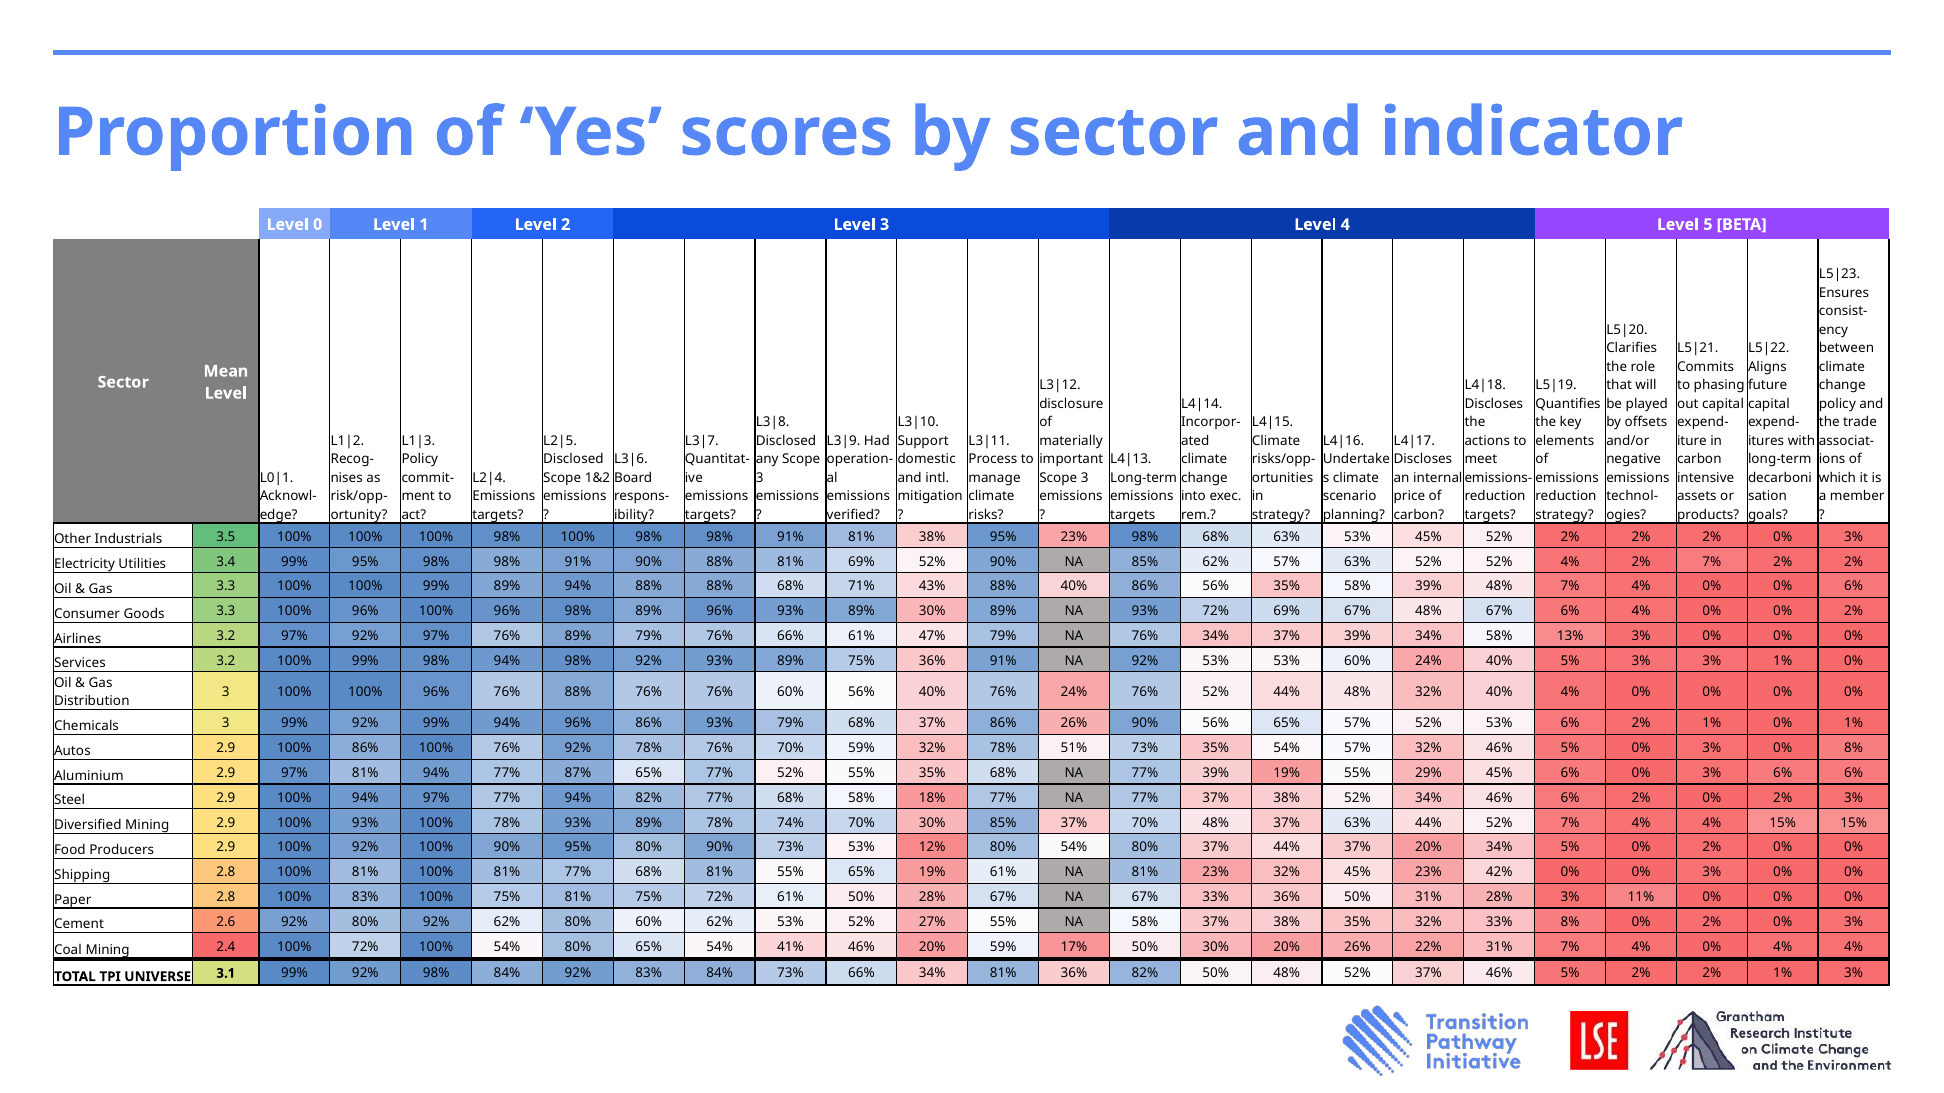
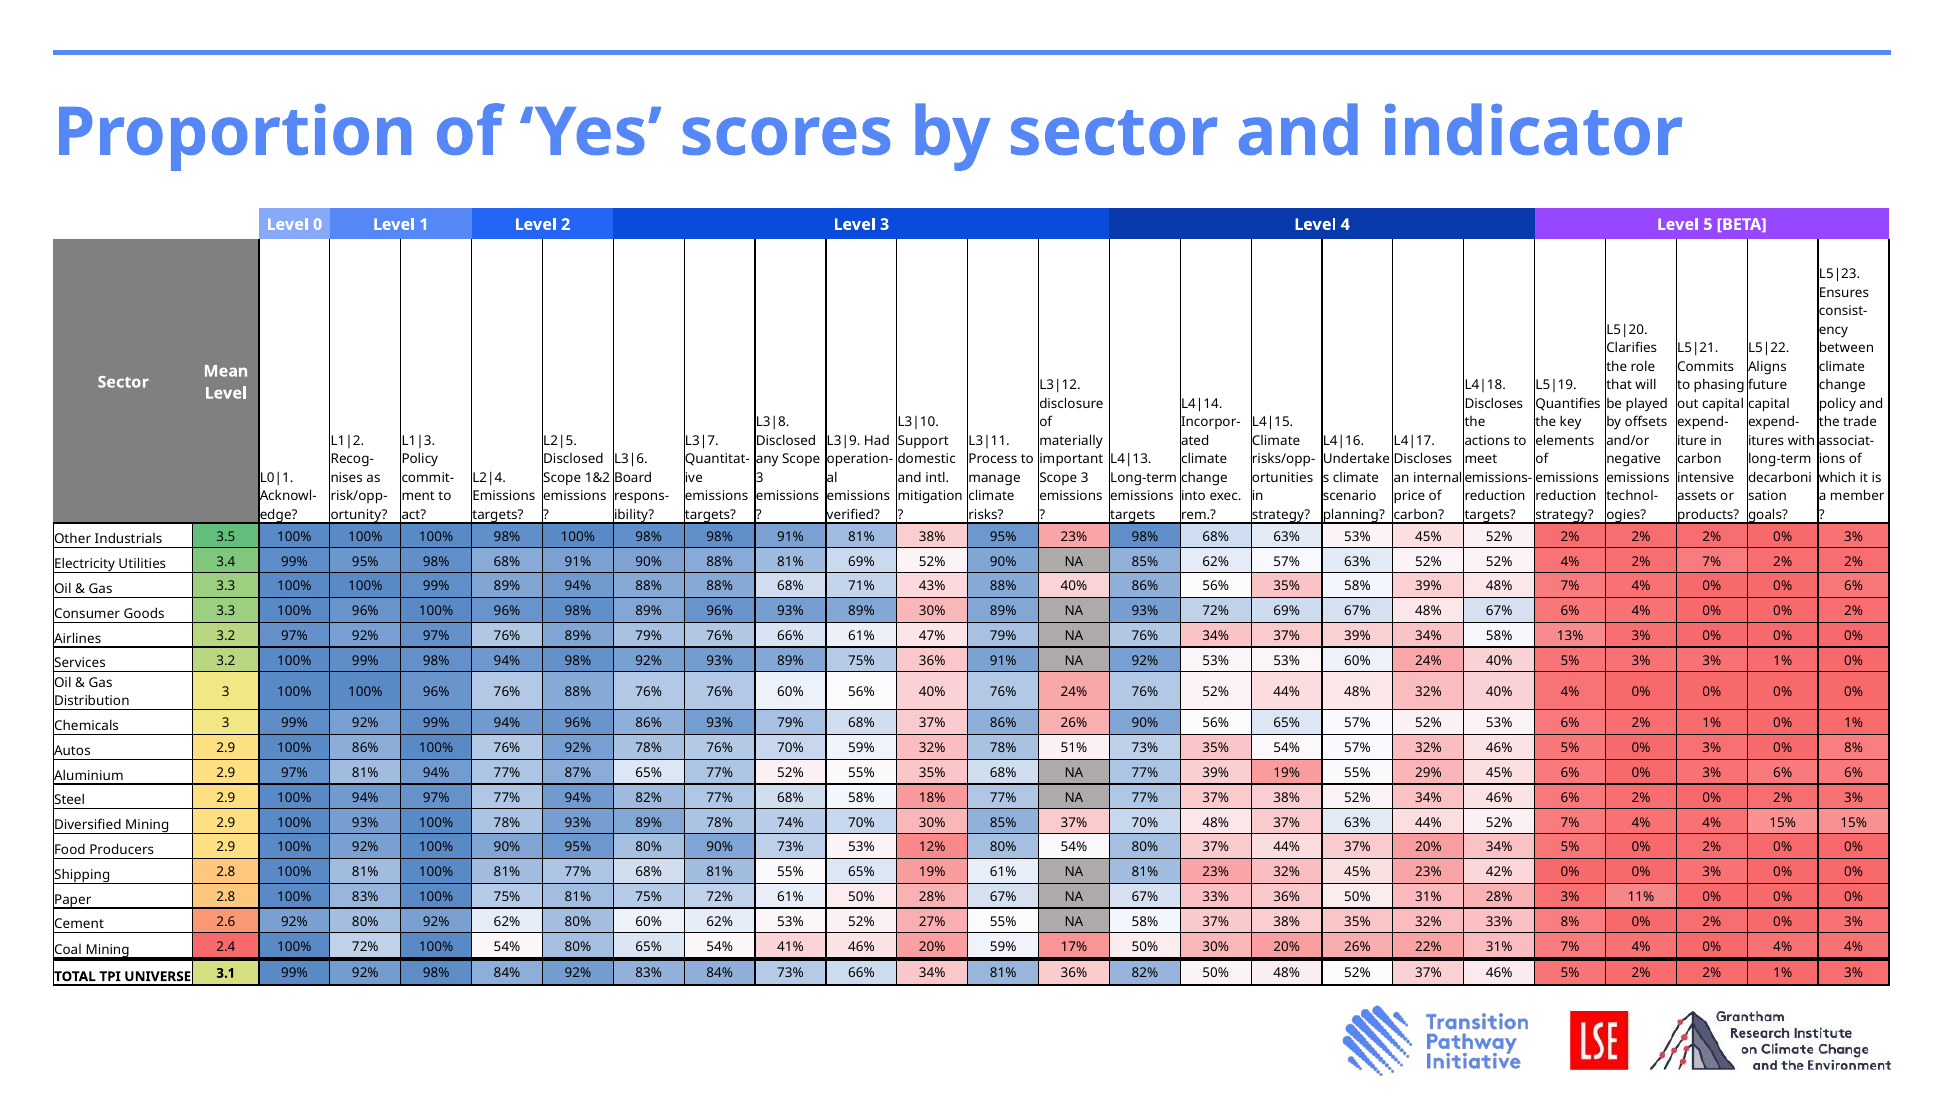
95% 98% 98%: 98% -> 68%
